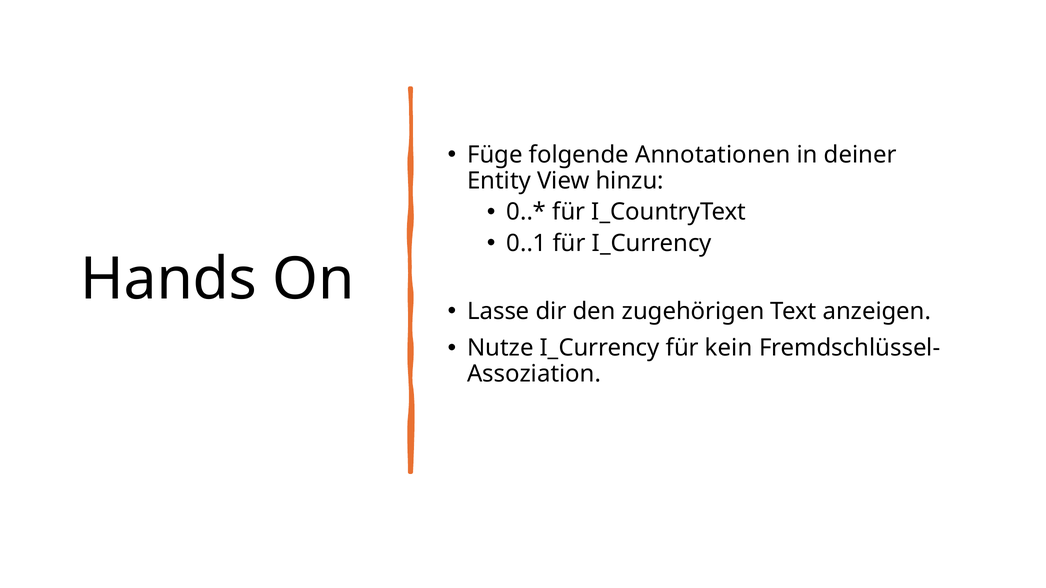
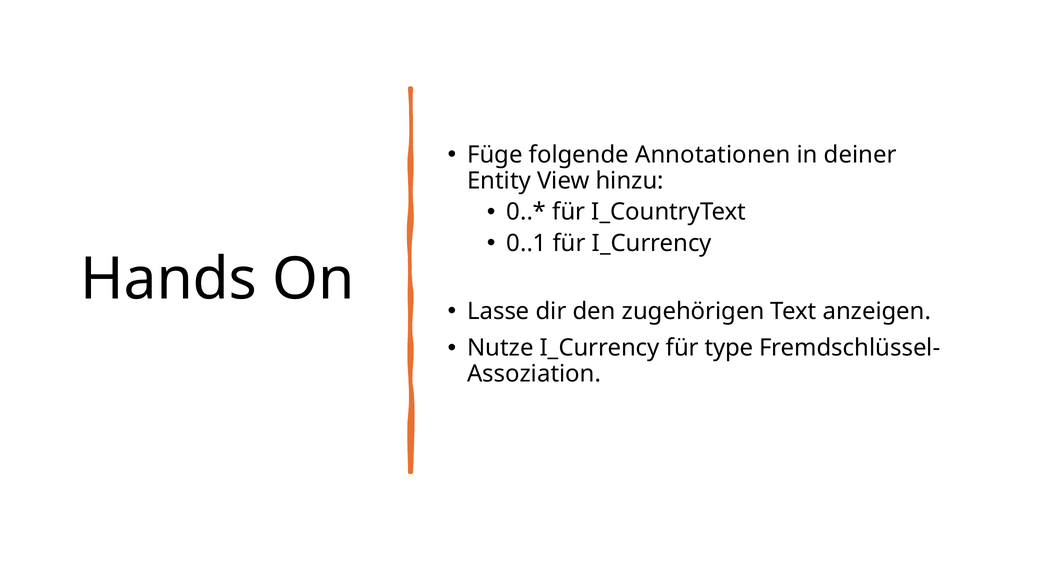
kein: kein -> type
